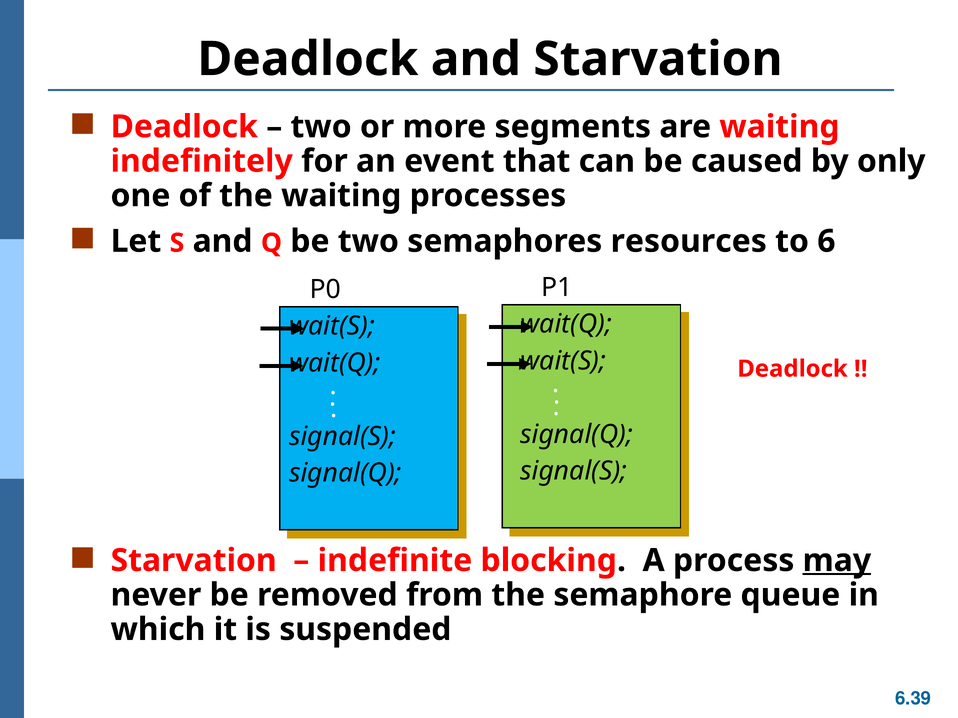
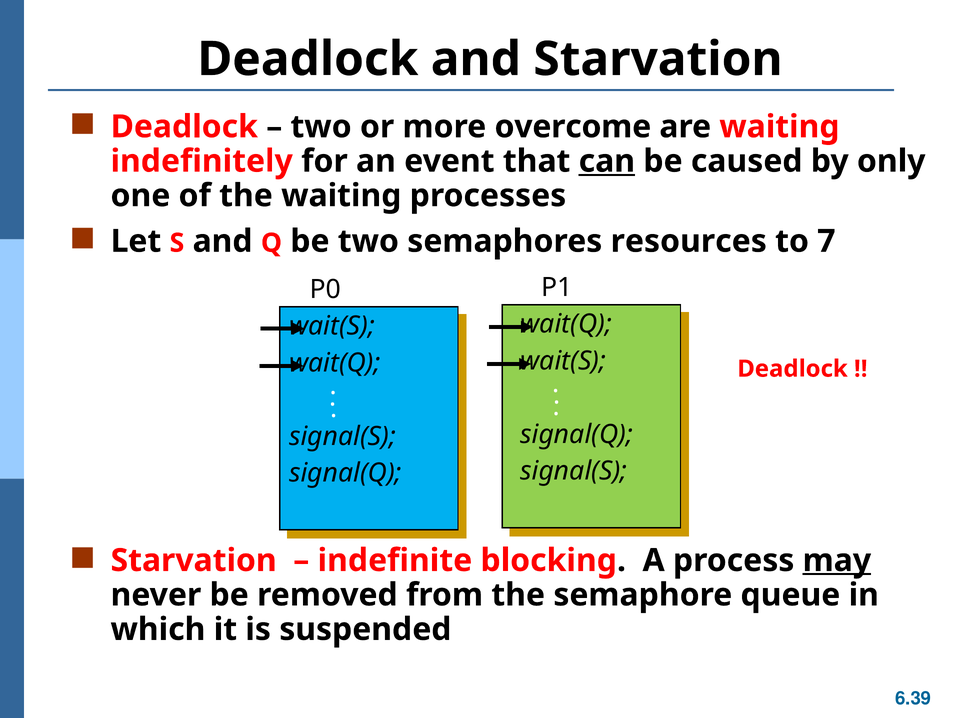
segments: segments -> overcome
can underline: none -> present
6: 6 -> 7
